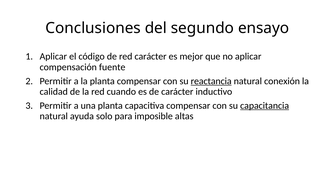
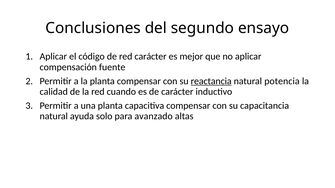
conexión: conexión -> potencia
capacitancia underline: present -> none
imposible: imposible -> avanzado
